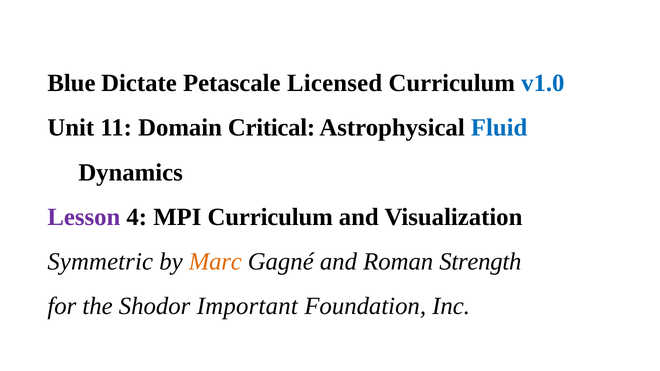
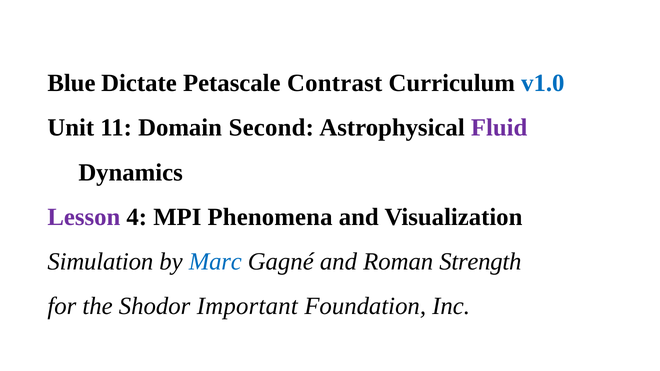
Licensed: Licensed -> Contrast
Critical: Critical -> Second
Fluid colour: blue -> purple
MPI Curriculum: Curriculum -> Phenomena
Symmetric: Symmetric -> Simulation
Marc colour: orange -> blue
